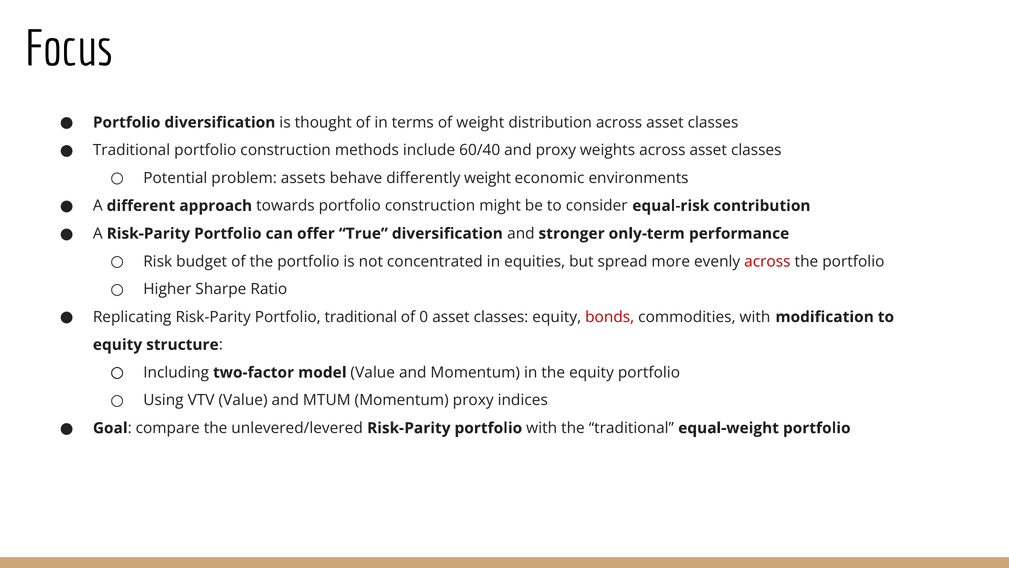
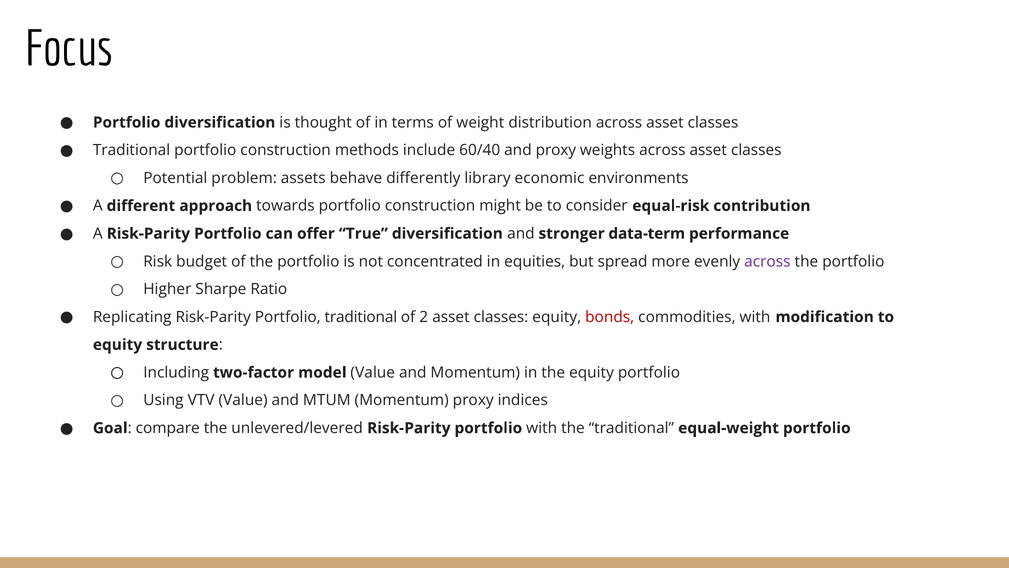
differently weight: weight -> library
only-term: only-term -> data-term
across at (767, 261) colour: red -> purple
0: 0 -> 2
